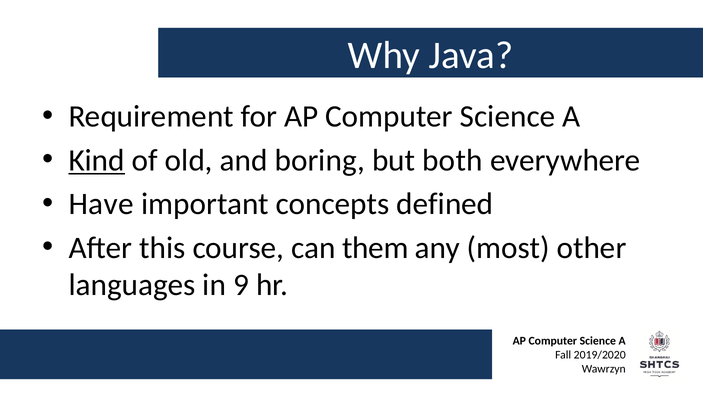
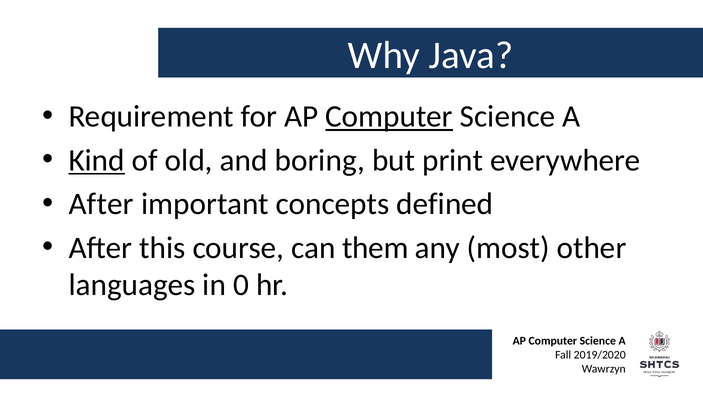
Computer at (389, 117) underline: none -> present
both: both -> print
Have at (101, 204): Have -> After
9: 9 -> 0
